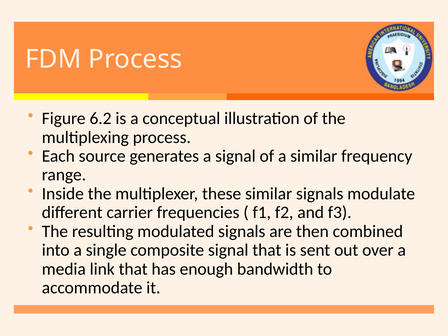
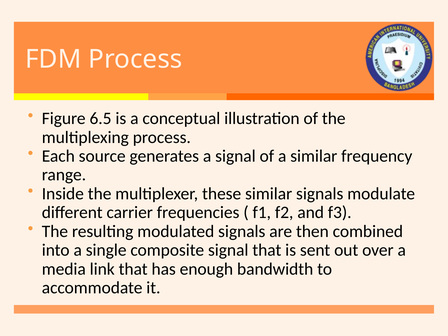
6.2: 6.2 -> 6.5
